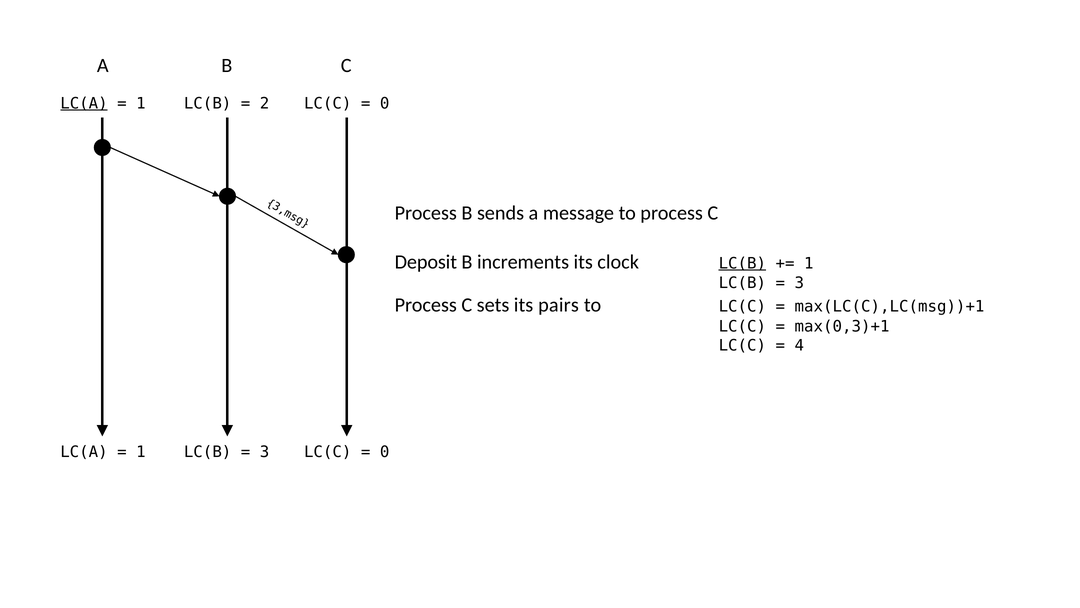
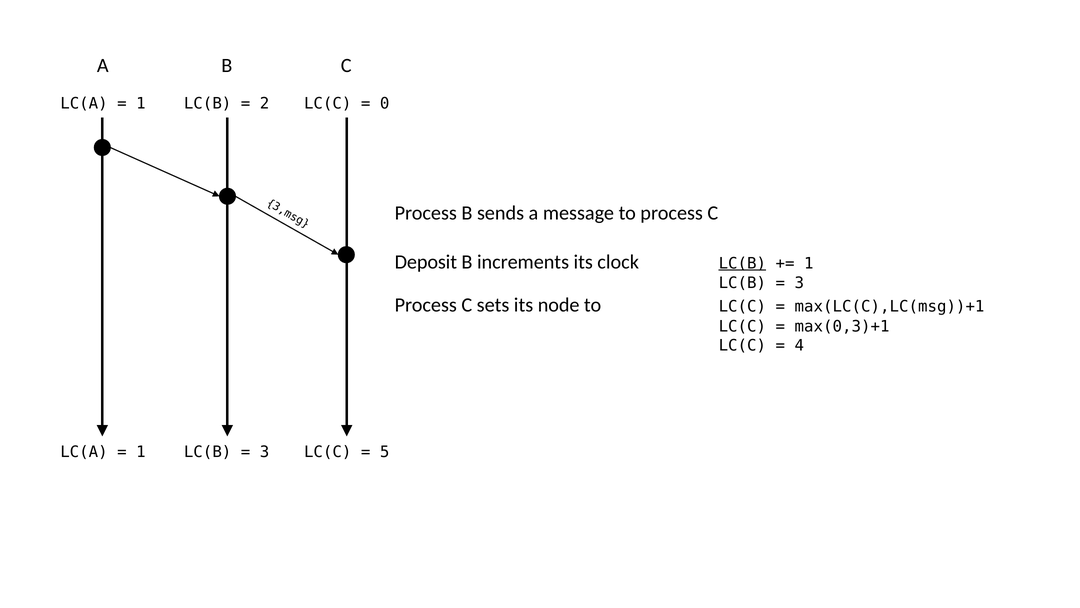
LC(A at (84, 103) underline: present -> none
pairs: pairs -> node
0 at (385, 452): 0 -> 5
